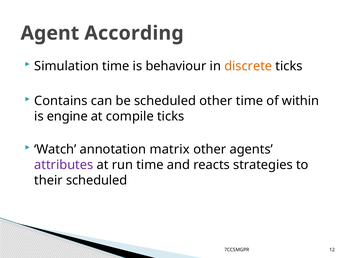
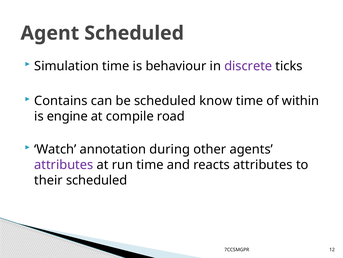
Agent According: According -> Scheduled
discrete colour: orange -> purple
scheduled other: other -> know
compile ticks: ticks -> road
matrix: matrix -> during
reacts strategies: strategies -> attributes
